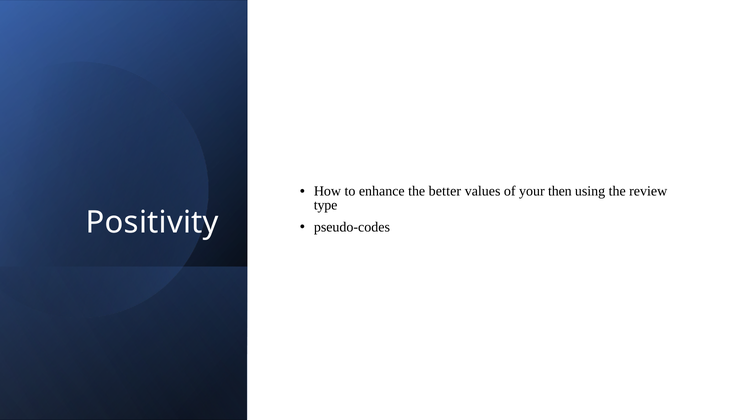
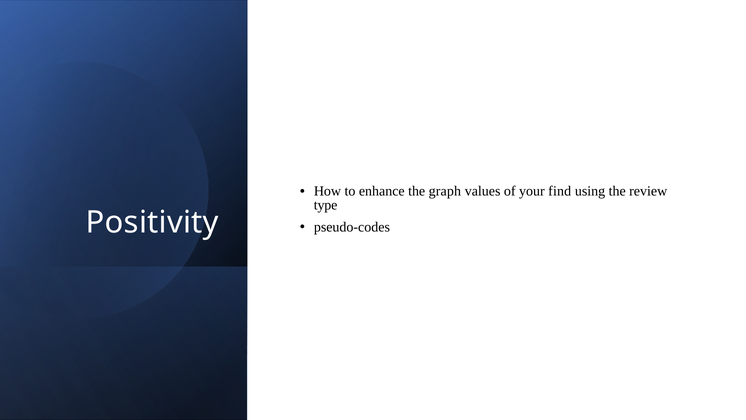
better: better -> graph
then: then -> find
